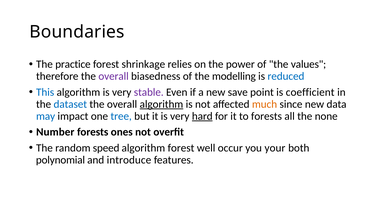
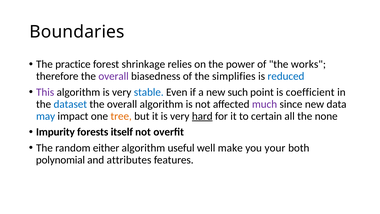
values: values -> works
modelling: modelling -> simplifies
This colour: blue -> purple
stable colour: purple -> blue
save: save -> such
algorithm at (161, 104) underline: present -> none
much colour: orange -> purple
tree colour: blue -> orange
to forests: forests -> certain
Number: Number -> Impurity
ones: ones -> itself
speed: speed -> either
algorithm forest: forest -> useful
occur: occur -> make
introduce: introduce -> attributes
